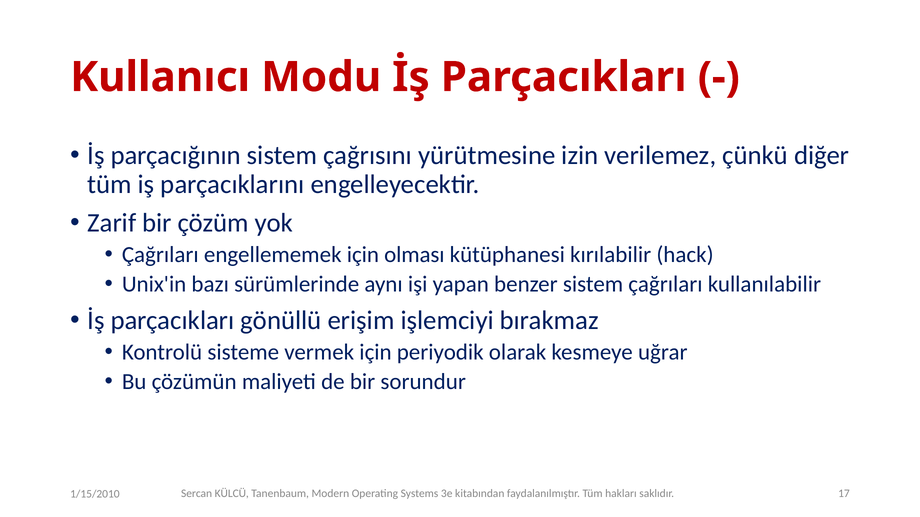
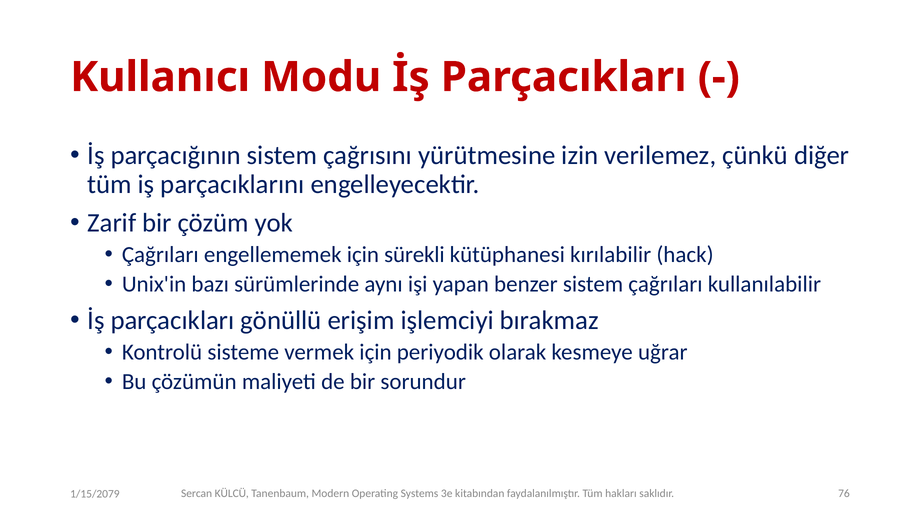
olması: olması -> sürekli
17: 17 -> 76
1/15/2010: 1/15/2010 -> 1/15/2079
